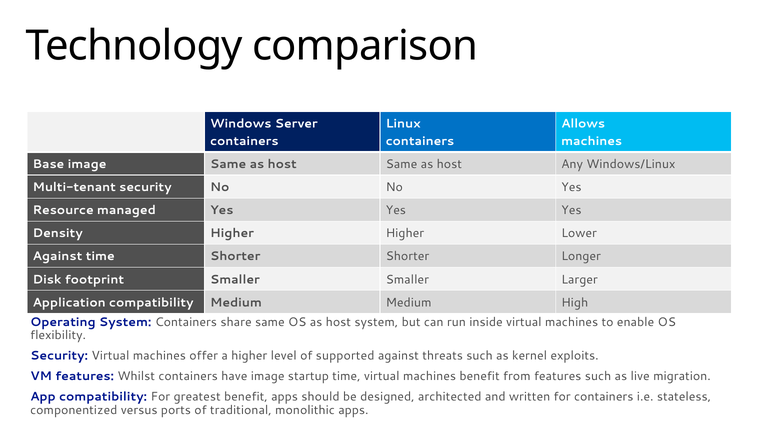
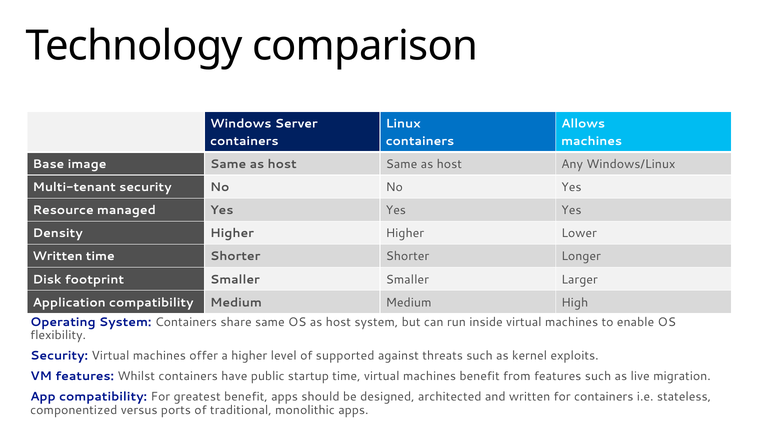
Against at (57, 256): Against -> Written
have image: image -> public
